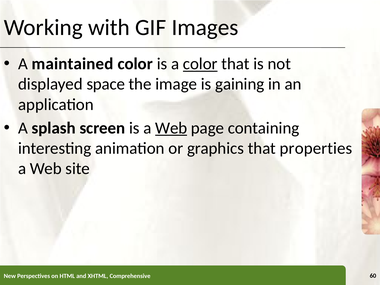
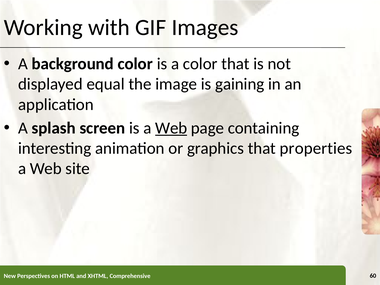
maintained: maintained -> background
color at (200, 64) underline: present -> none
space: space -> equal
